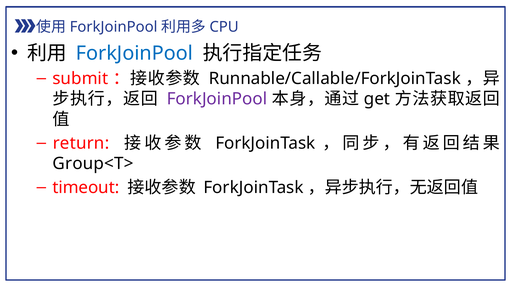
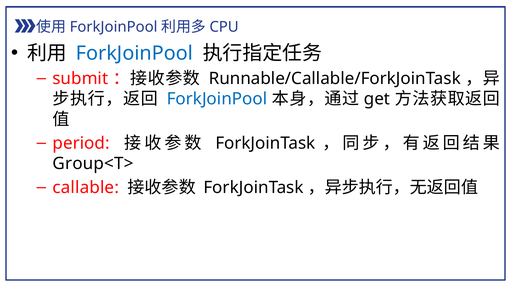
ForkJoinPool at (217, 99) colour: purple -> blue
return: return -> period
timeout: timeout -> callable
